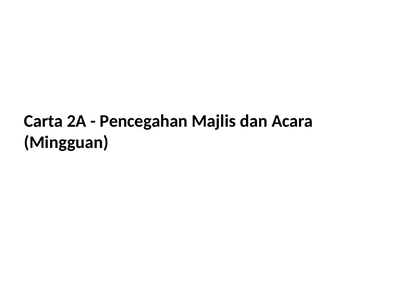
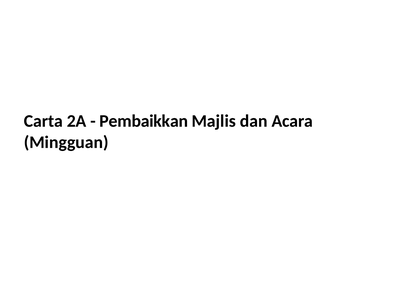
Pencegahan: Pencegahan -> Pembaikkan
